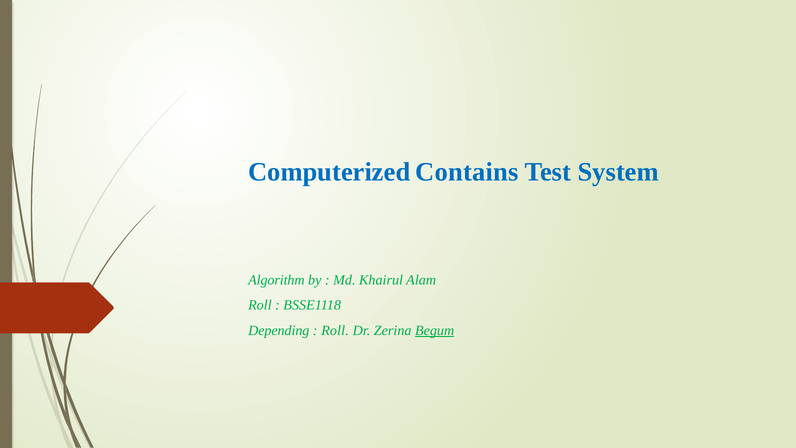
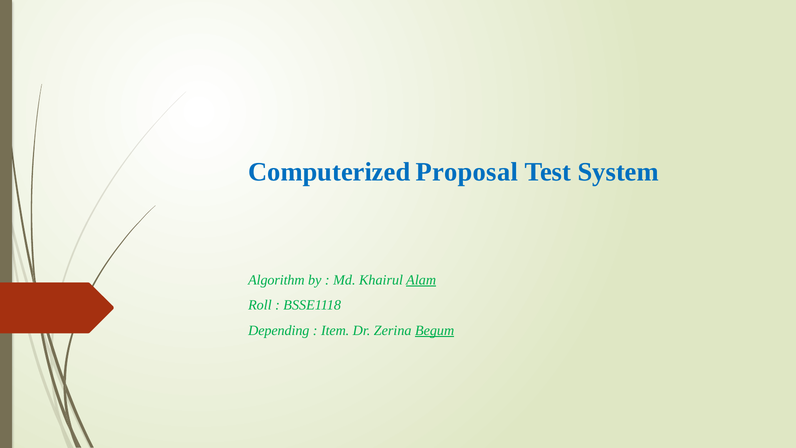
Contains: Contains -> Proposal
Alam underline: none -> present
Roll at (335, 330): Roll -> Item
